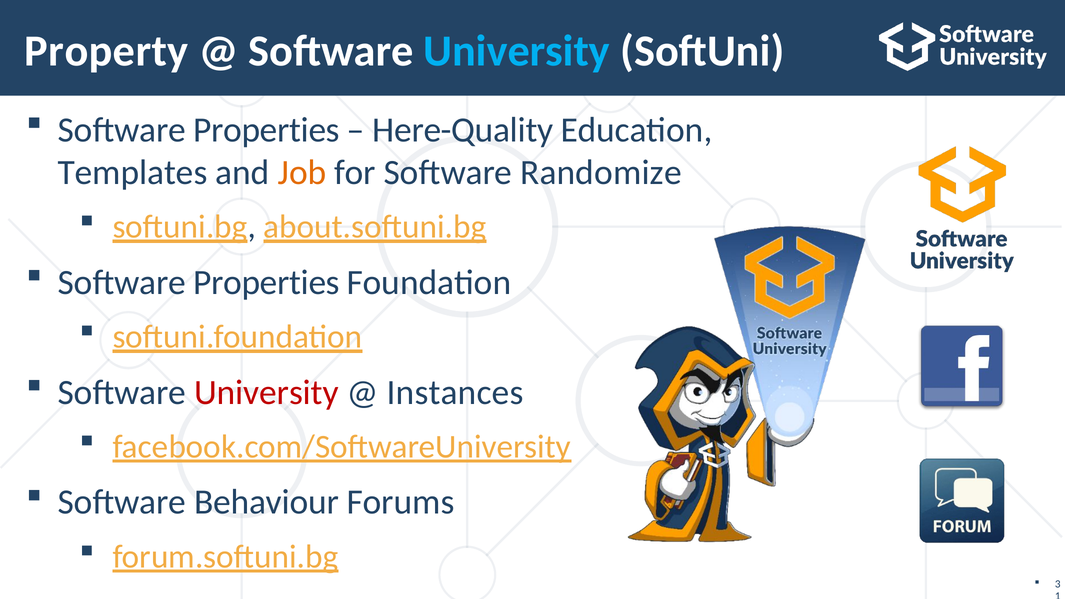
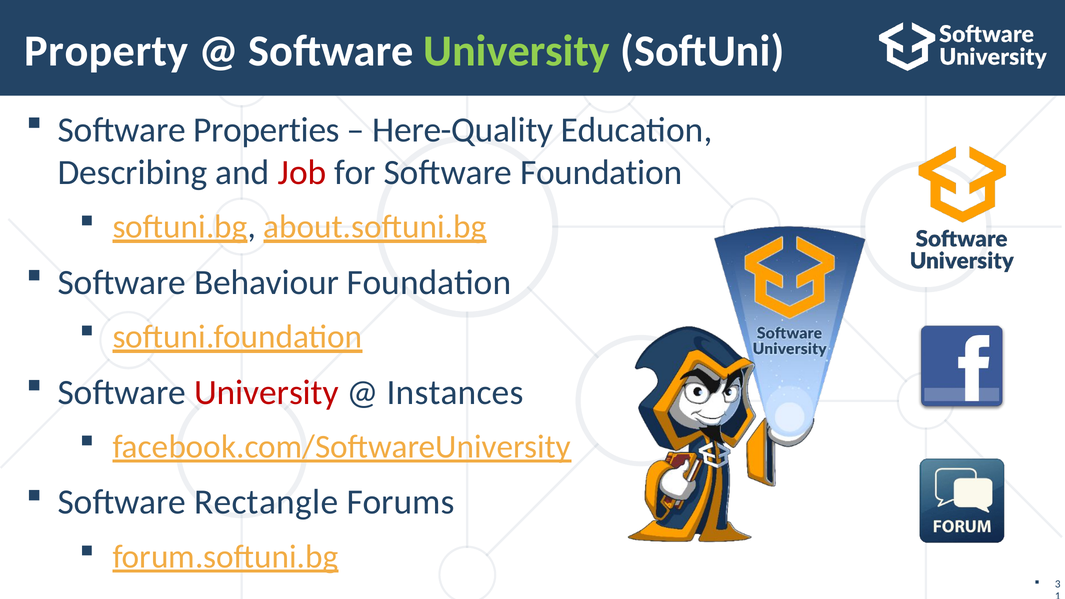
University at (517, 51) colour: light blue -> light green
Templates: Templates -> Describing
Job colour: orange -> red
Software Randomize: Randomize -> Foundation
Properties at (267, 282): Properties -> Behaviour
Behaviour: Behaviour -> Rectangle
